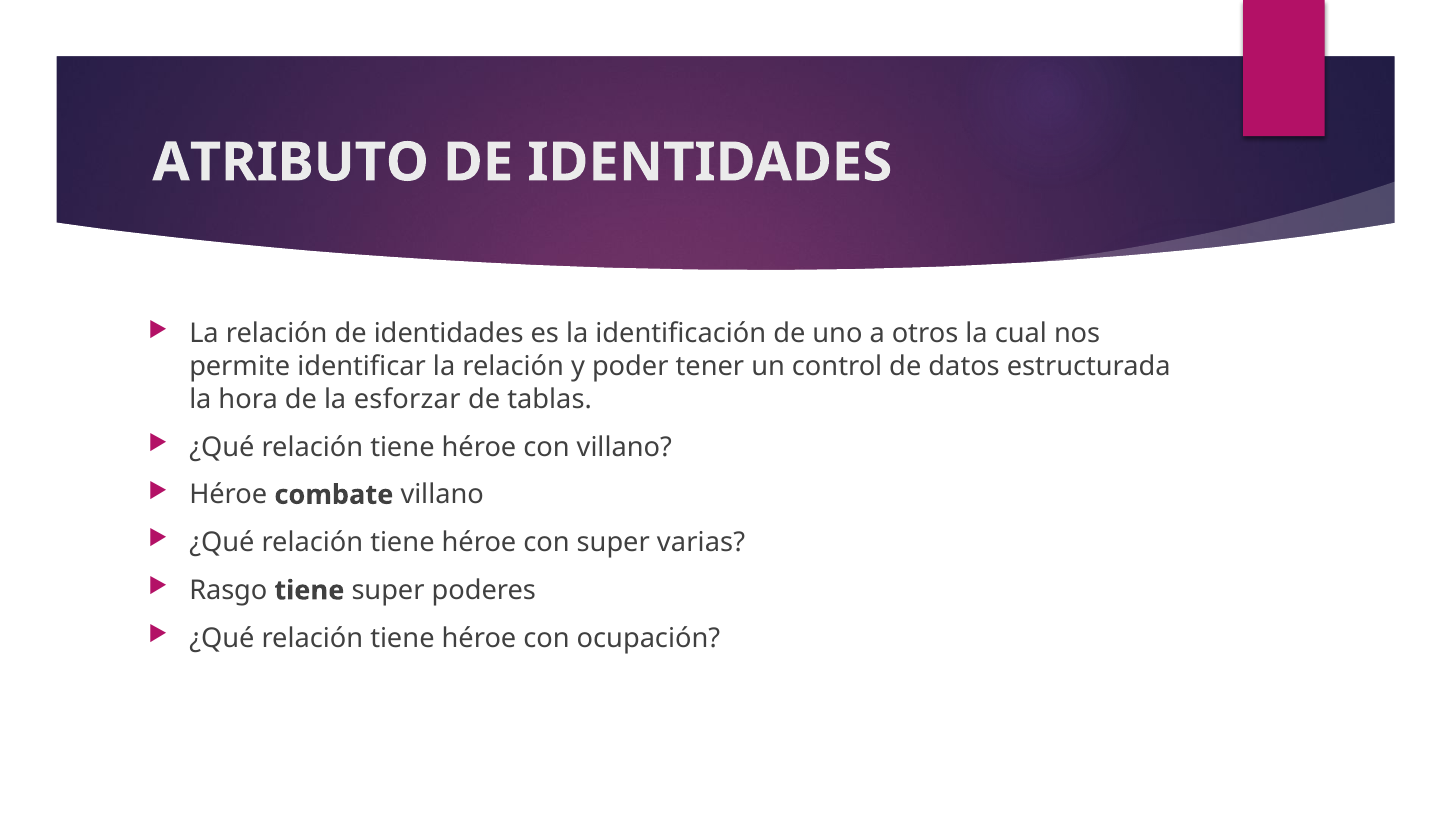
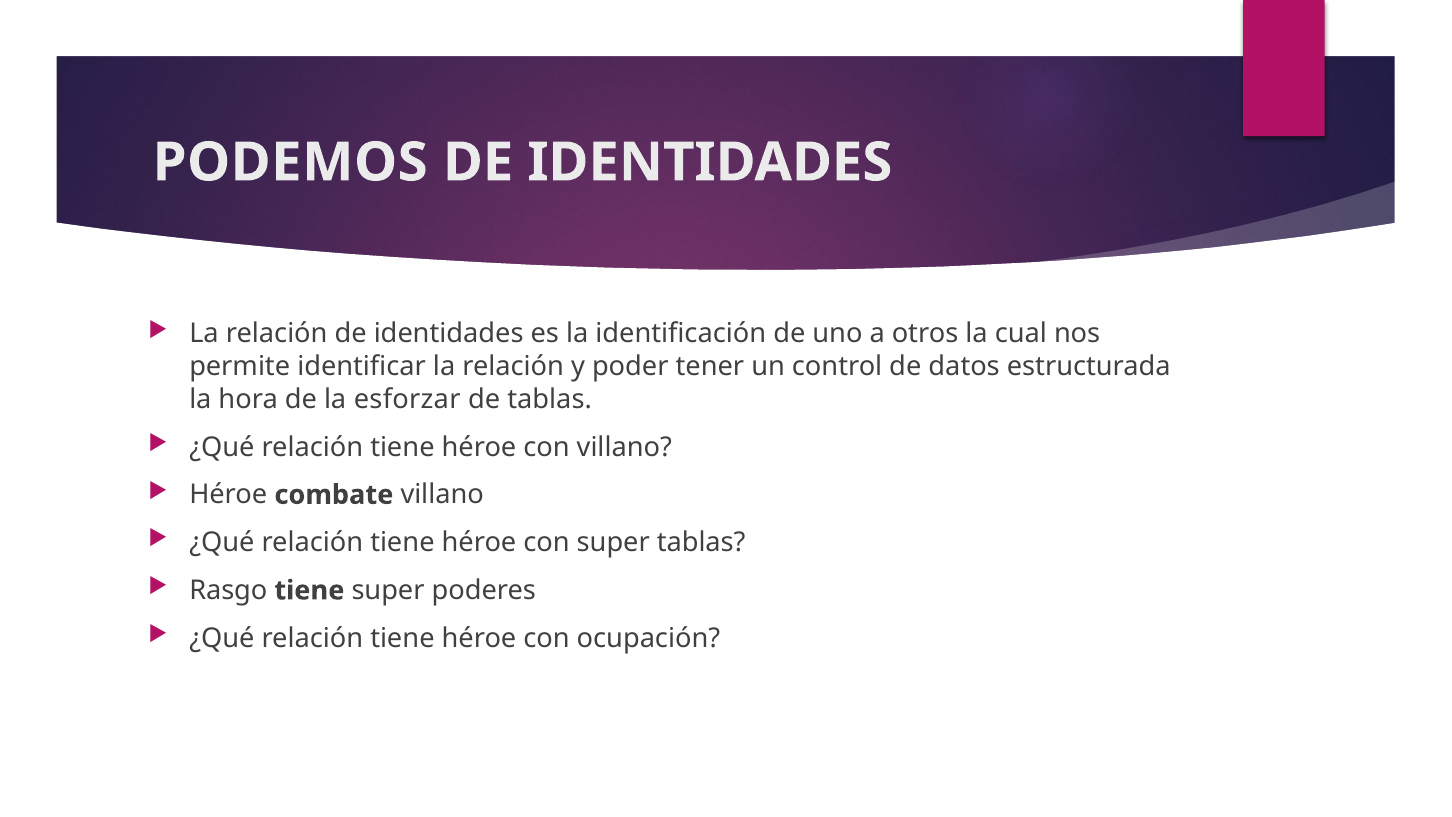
ATRIBUTO: ATRIBUTO -> PODEMOS
super varias: varias -> tablas
